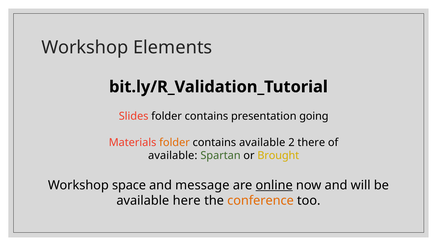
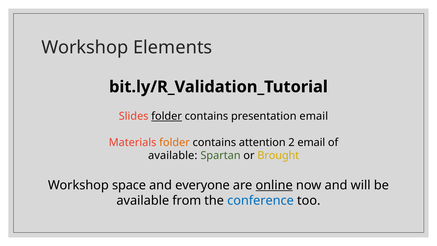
folder at (167, 116) underline: none -> present
presentation going: going -> email
contains available: available -> attention
2 there: there -> email
message: message -> everyone
here: here -> from
conference colour: orange -> blue
